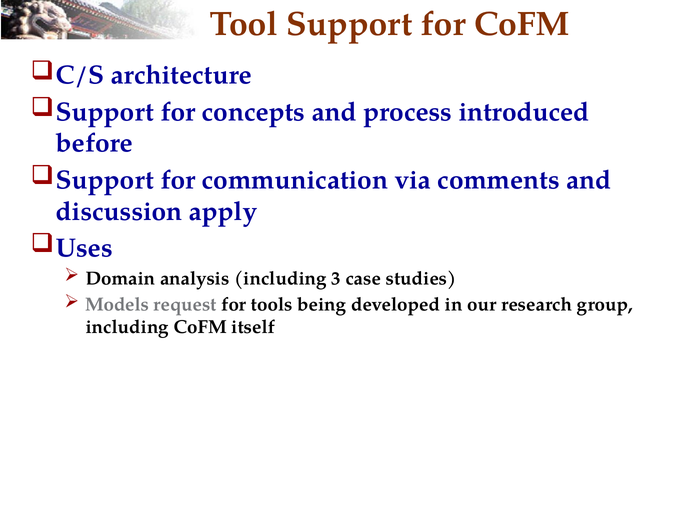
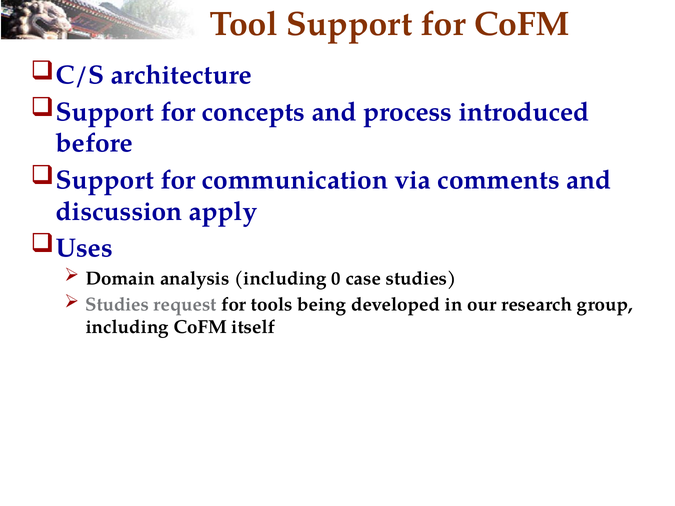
3: 3 -> 0
Models at (117, 305): Models -> Studies
